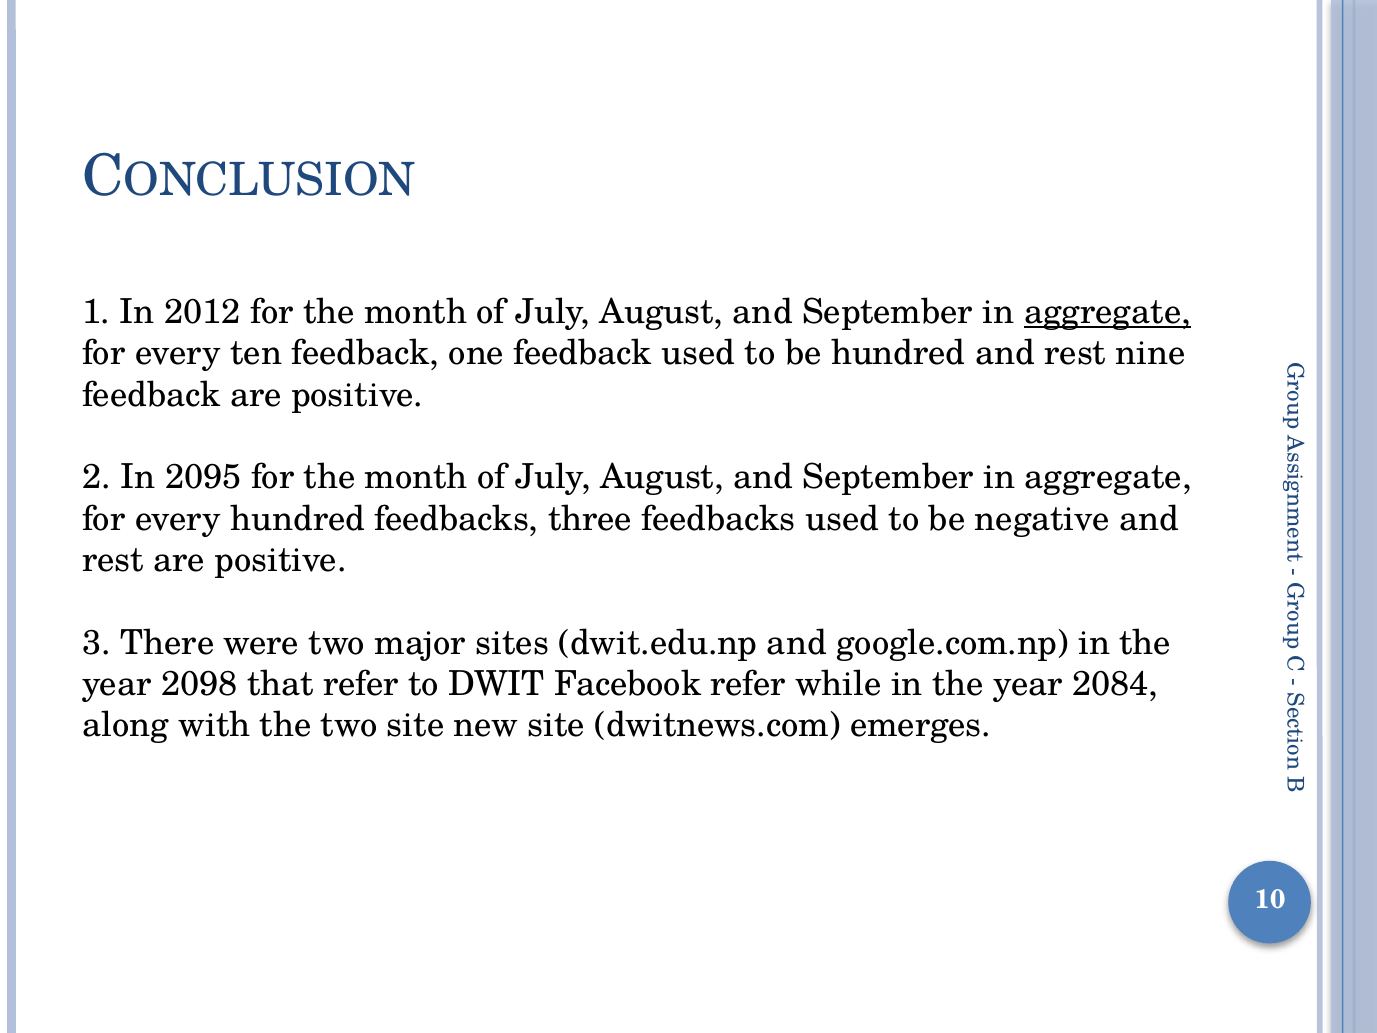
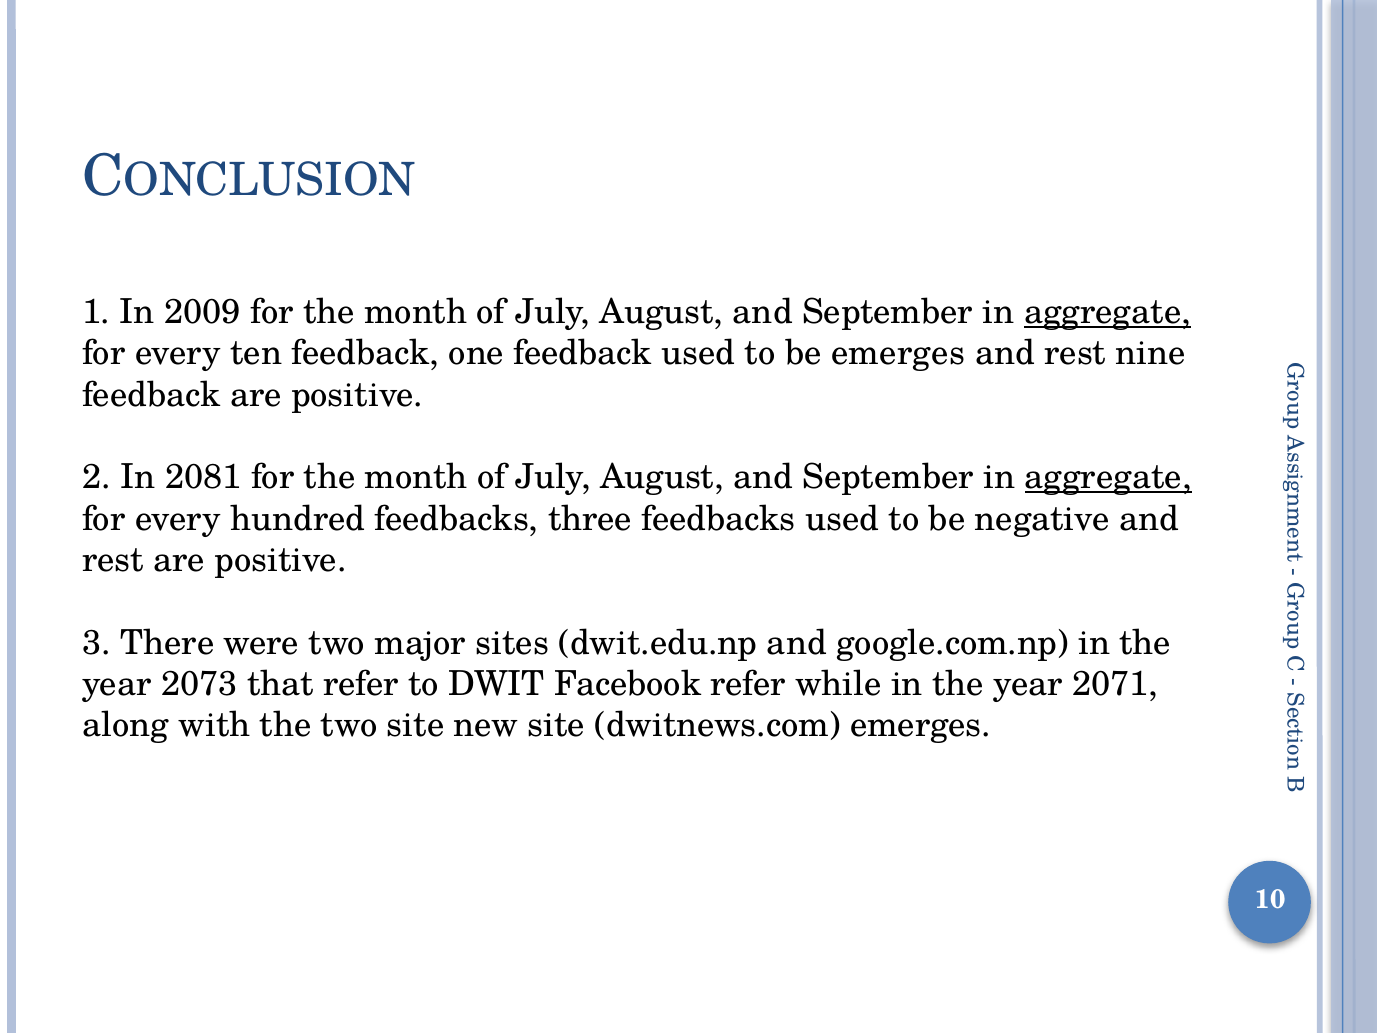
2012: 2012 -> 2009
be hundred: hundred -> emerges
2095: 2095 -> 2081
aggregate at (1108, 477) underline: none -> present
2098: 2098 -> 2073
2084: 2084 -> 2071
